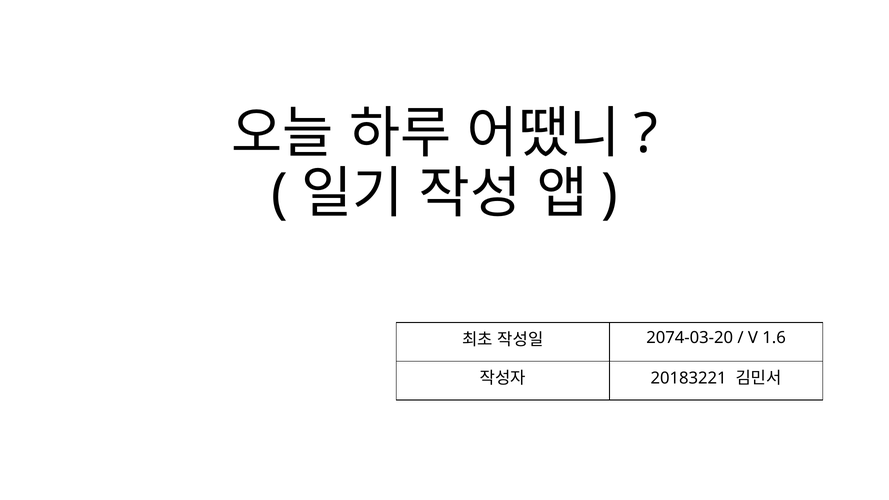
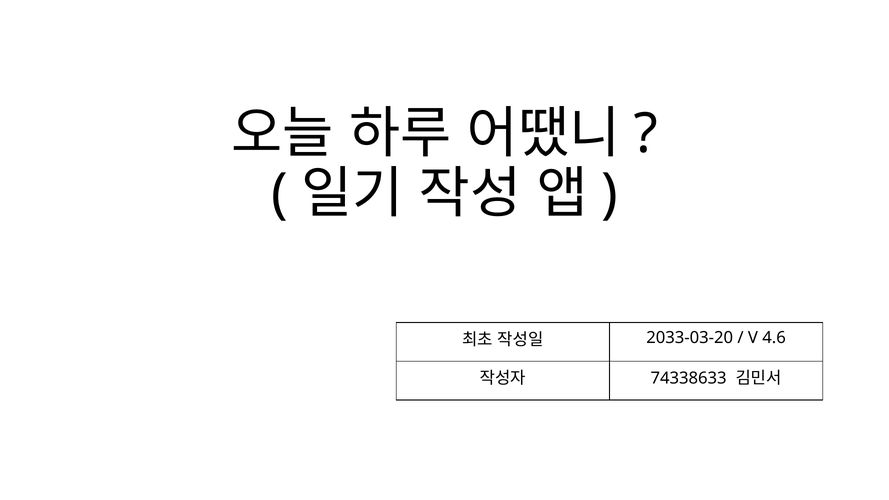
2074-03-20: 2074-03-20 -> 2033-03-20
1.6: 1.6 -> 4.6
20183221: 20183221 -> 74338633
